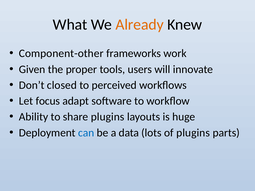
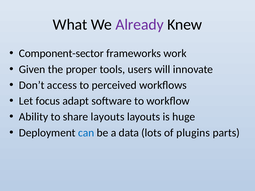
Already colour: orange -> purple
Component-other: Component-other -> Component-sector
closed: closed -> access
share plugins: plugins -> layouts
